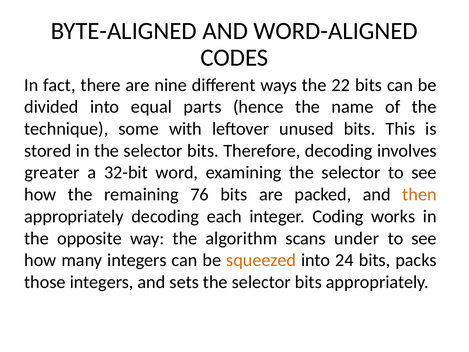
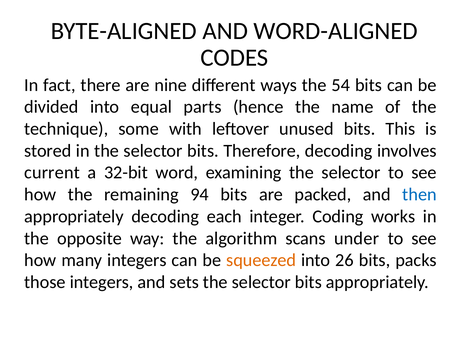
22: 22 -> 54
greater: greater -> current
76: 76 -> 94
then colour: orange -> blue
24: 24 -> 26
